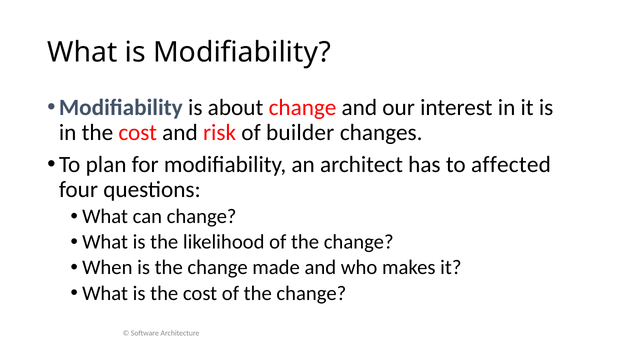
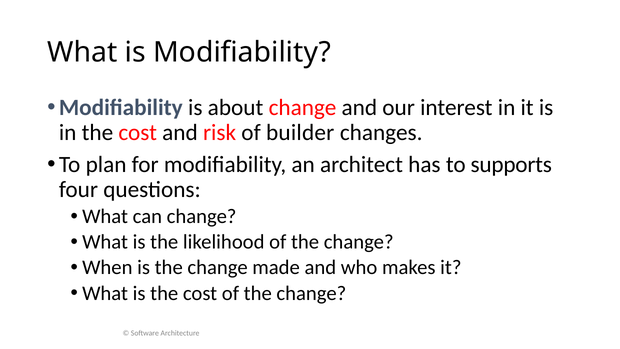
affected: affected -> supports
